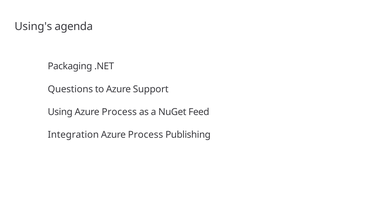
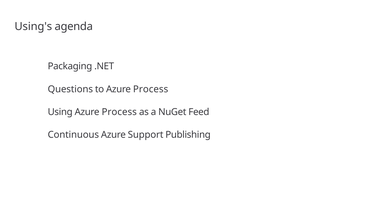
to Azure Support: Support -> Process
Integration: Integration -> Continuous
Process at (146, 135): Process -> Support
